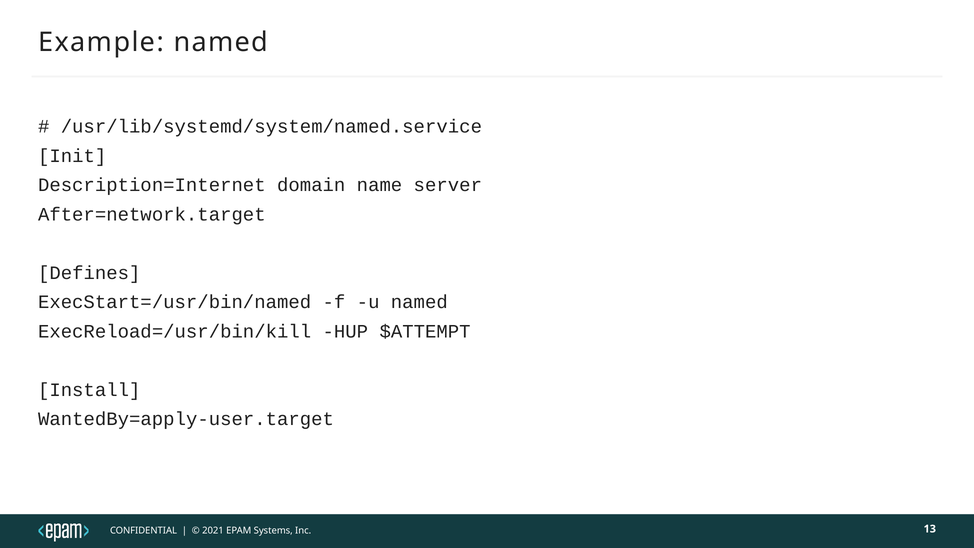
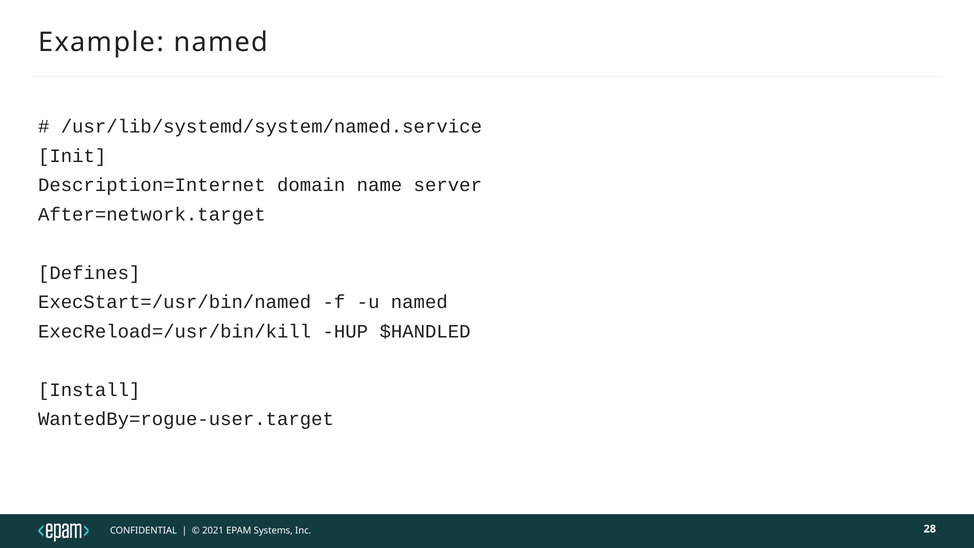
$ATTEMPT: $ATTEMPT -> $HANDLED
WantedBy=apply-user.target: WantedBy=apply-user.target -> WantedBy=rogue-user.target
13: 13 -> 28
